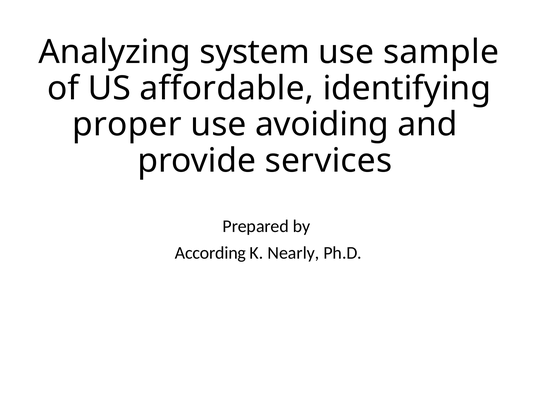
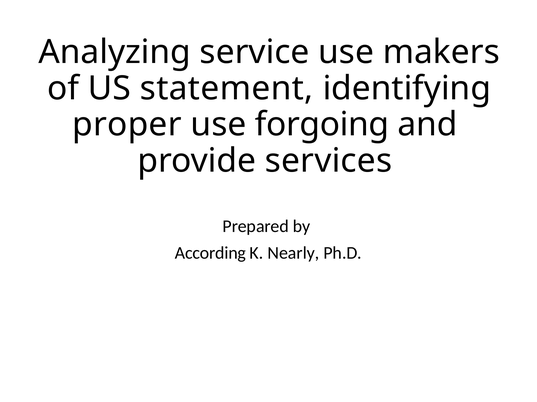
system: system -> service
sample: sample -> makers
affordable: affordable -> statement
avoiding: avoiding -> forgoing
